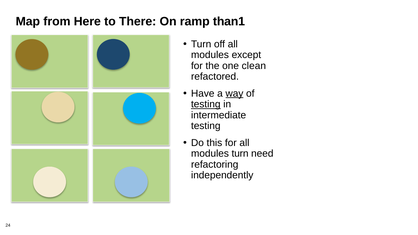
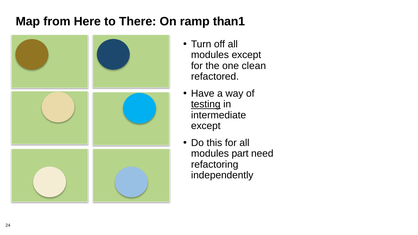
way underline: present -> none
testing at (206, 126): testing -> except
modules turn: turn -> part
